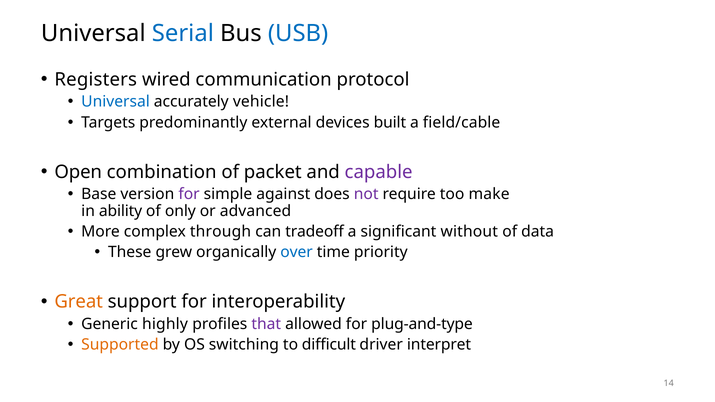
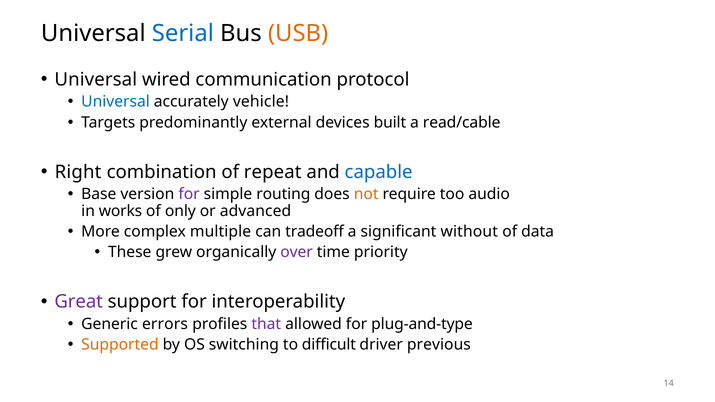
USB colour: blue -> orange
Registers at (96, 80): Registers -> Universal
field/cable: field/cable -> read/cable
Open: Open -> Right
packet: packet -> repeat
capable colour: purple -> blue
against: against -> routing
not colour: purple -> orange
make: make -> audio
ability: ability -> works
through: through -> multiple
over colour: blue -> purple
Great colour: orange -> purple
highly: highly -> errors
interpret: interpret -> previous
